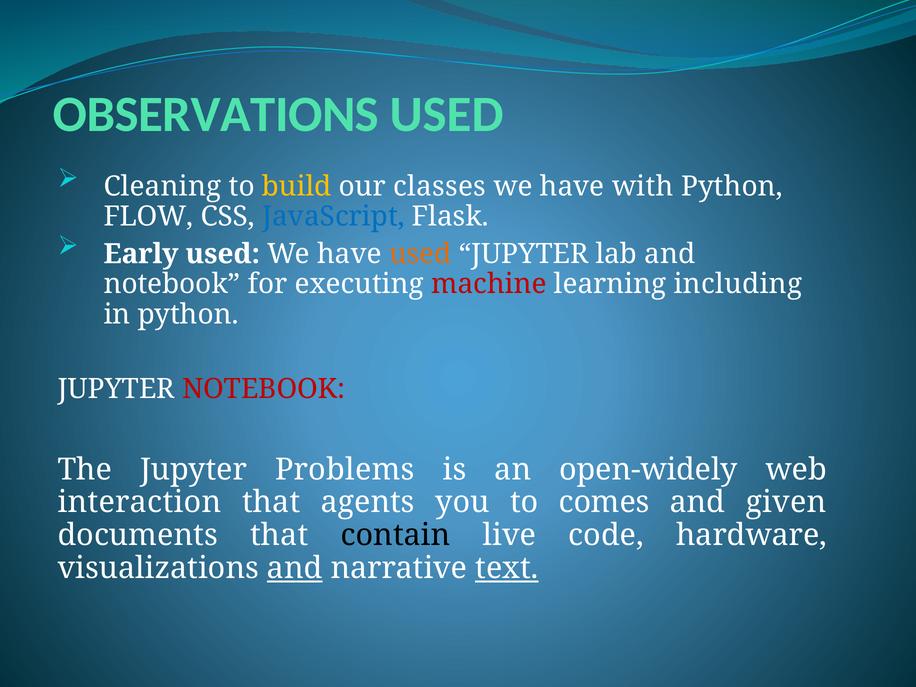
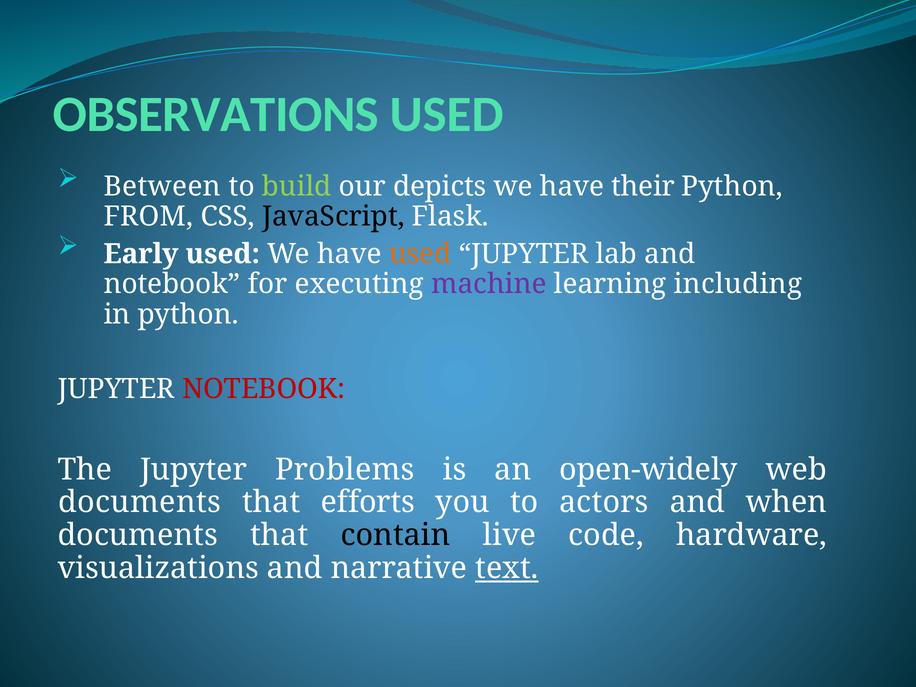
Cleaning: Cleaning -> Between
build colour: yellow -> light green
classes: classes -> depicts
with: with -> their
FLOW: FLOW -> FROM
JavaScript colour: blue -> black
machine colour: red -> purple
interaction at (140, 502): interaction -> documents
agents: agents -> efforts
comes: comes -> actors
given: given -> when
and at (295, 568) underline: present -> none
